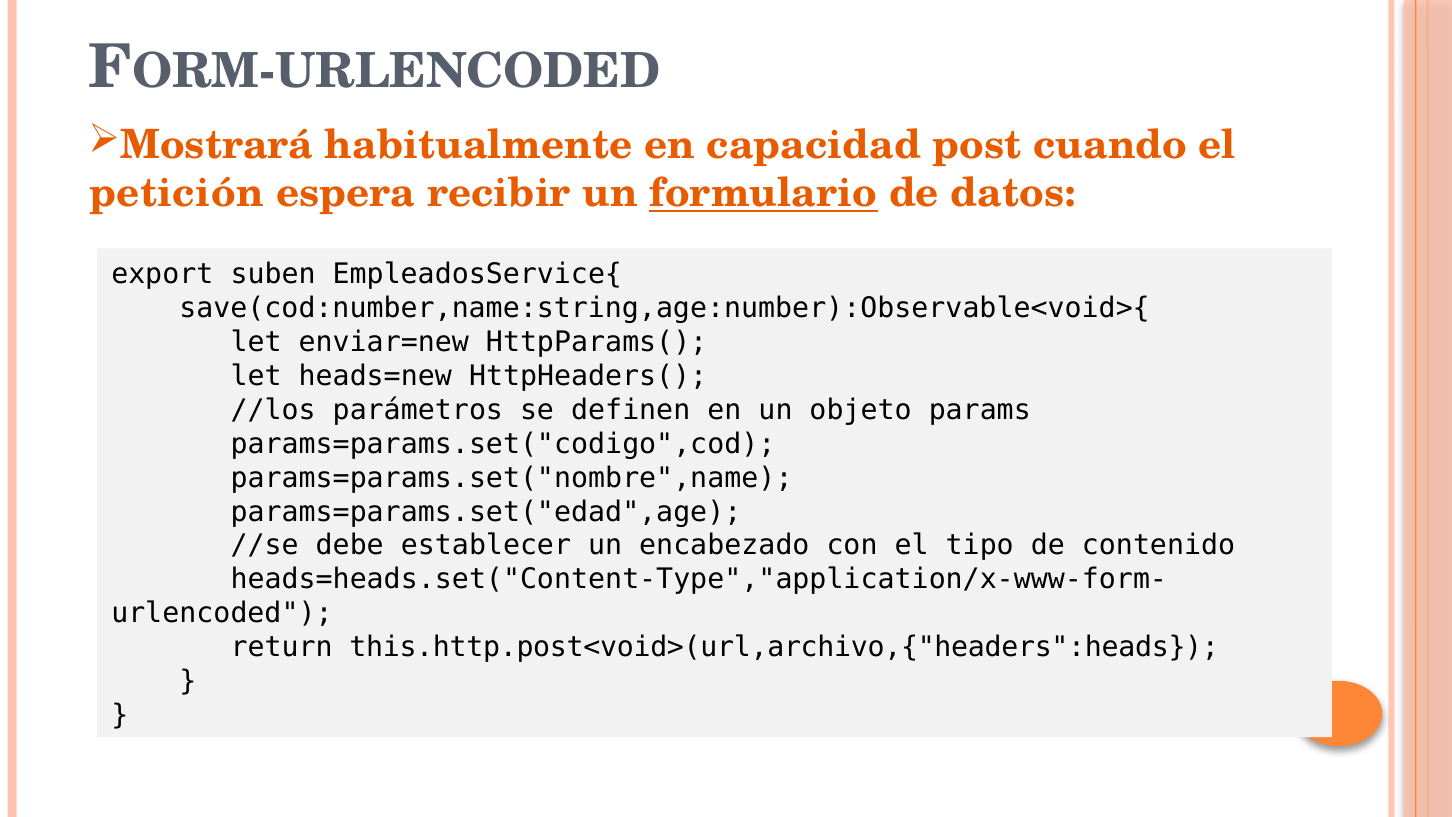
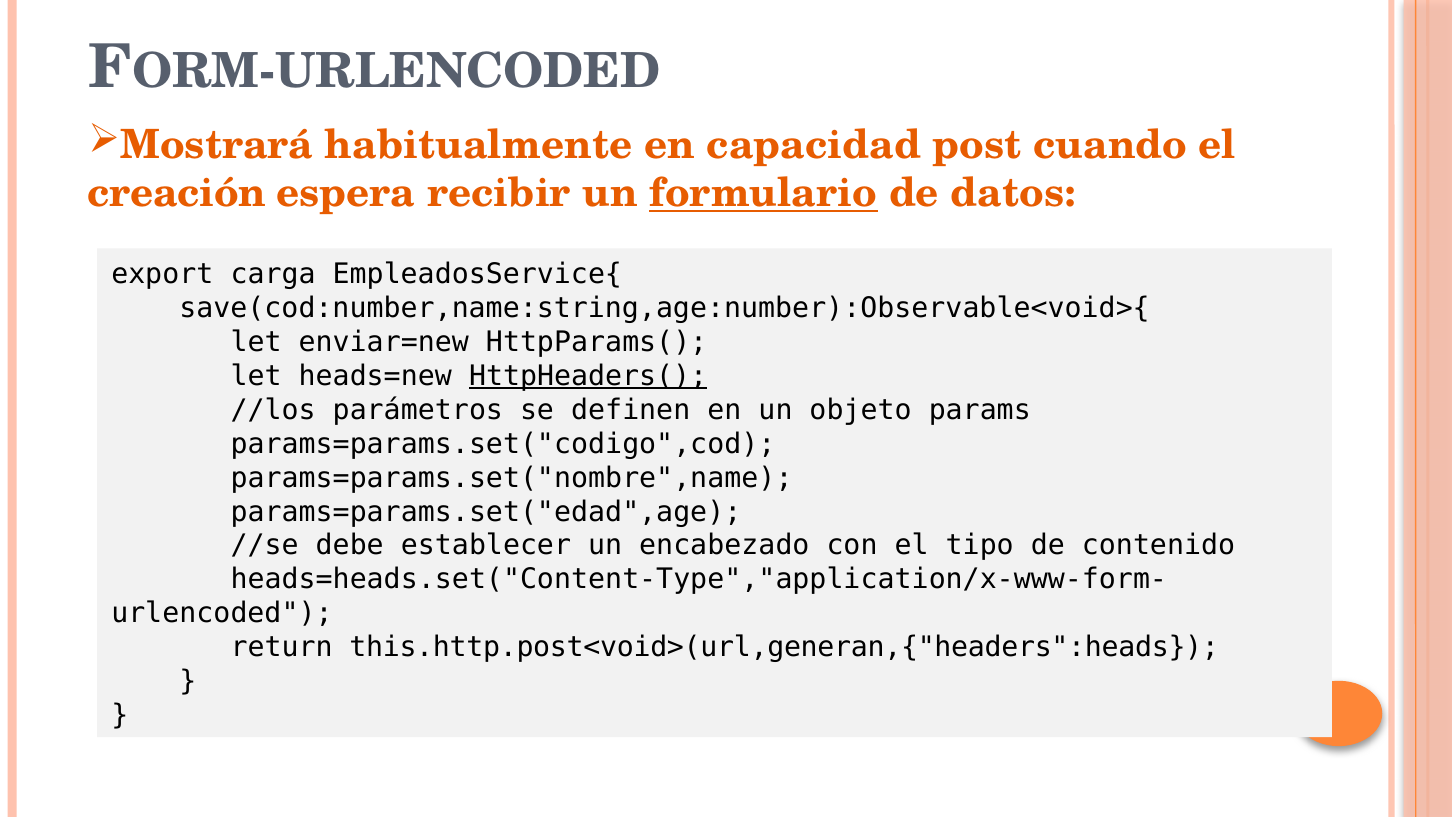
petición: petición -> creación
suben: suben -> carga
HttpHeaders( underline: none -> present
this.http.post<void>(url,archivo,{"headers":heads: this.http.post<void>(url,archivo,{"headers":heads -> this.http.post<void>(url,generan,{"headers":heads
